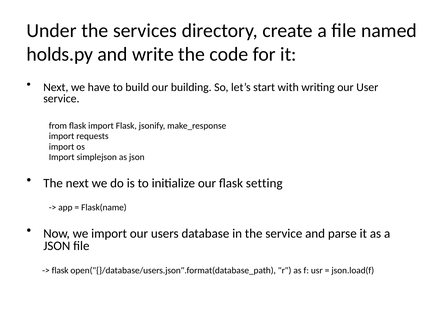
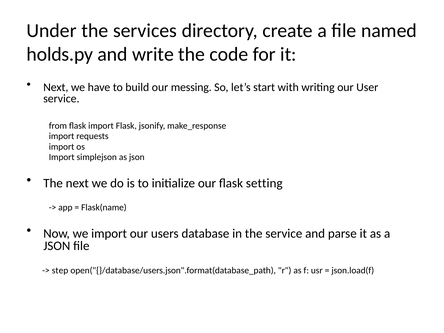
building: building -> messing
flask at (60, 270): flask -> step
